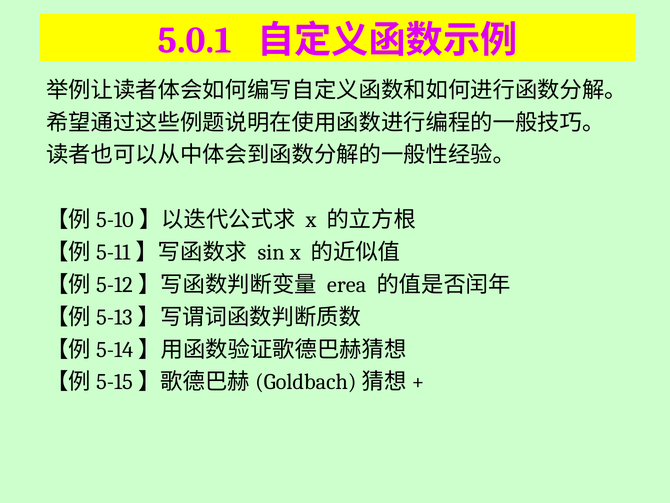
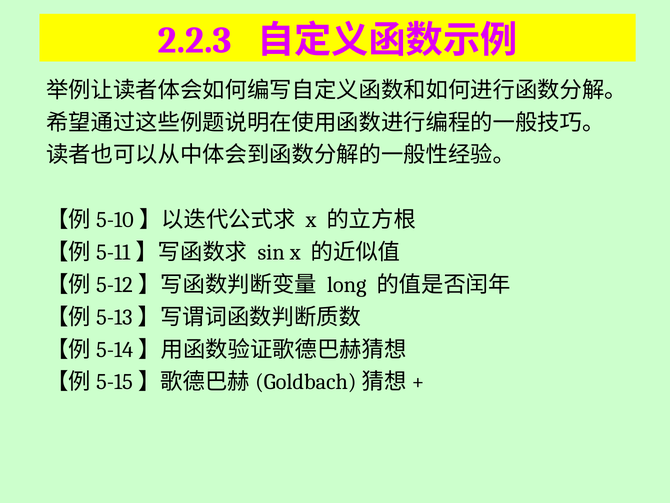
5.0.1: 5.0.1 -> 2.2.3
erea: erea -> long
